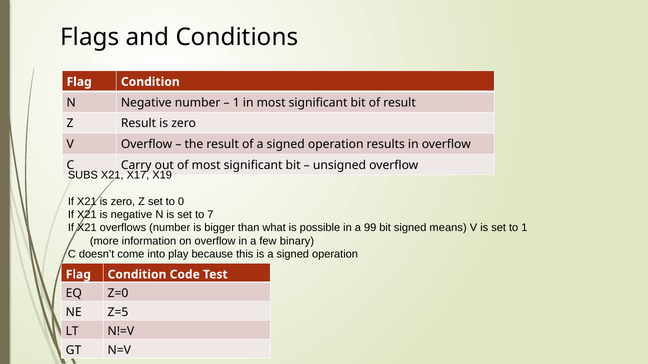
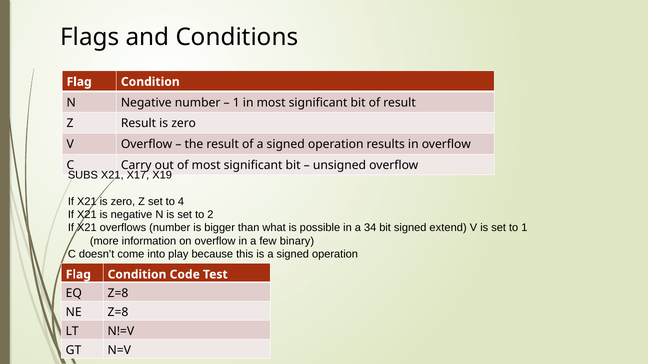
0: 0 -> 4
7: 7 -> 2
99: 99 -> 34
means: means -> extend
EQ Z=0: Z=0 -> Z=8
NE Z=5: Z=5 -> Z=8
